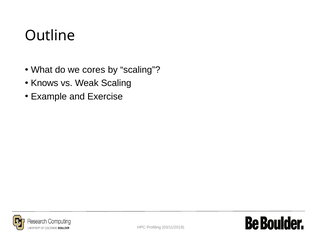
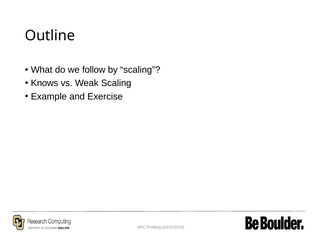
cores: cores -> follow
